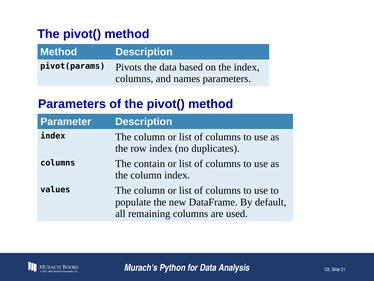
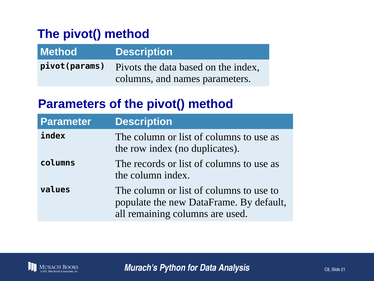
contain: contain -> records
